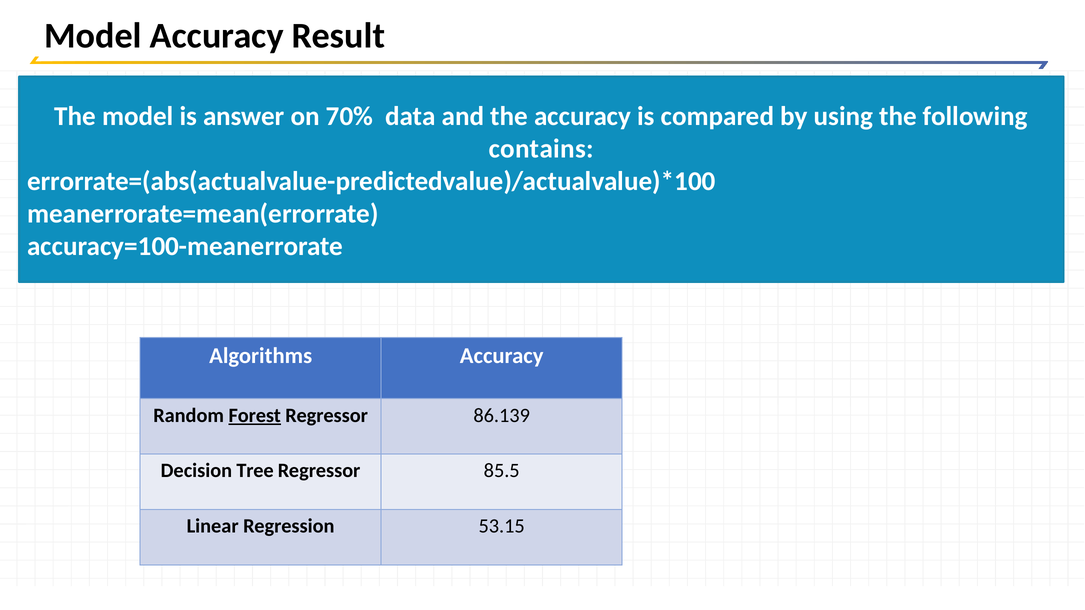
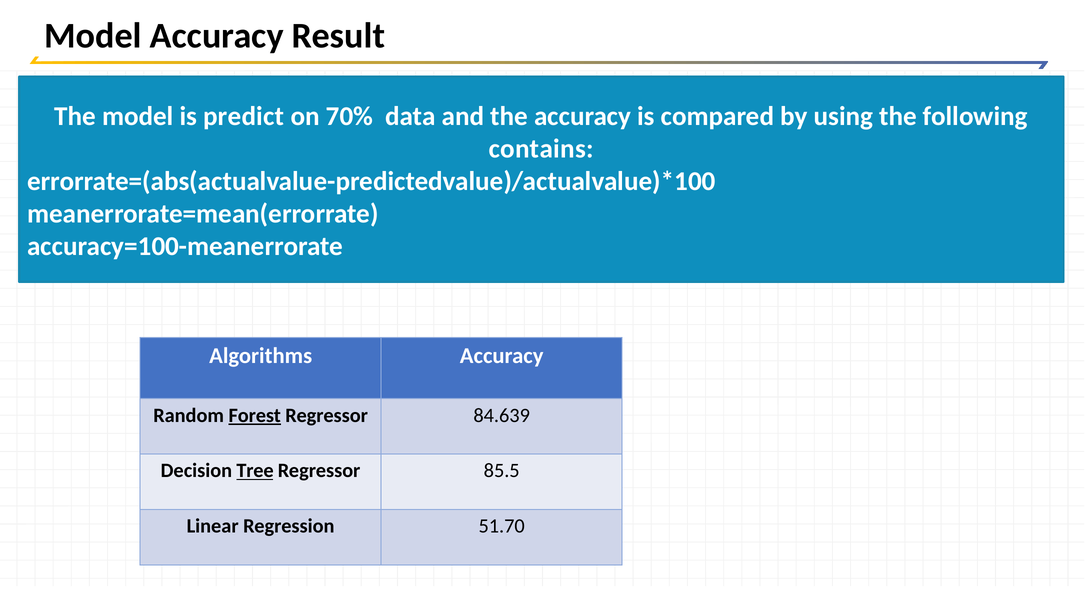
answer: answer -> predict
86.139: 86.139 -> 84.639
Tree underline: none -> present
53.15: 53.15 -> 51.70
